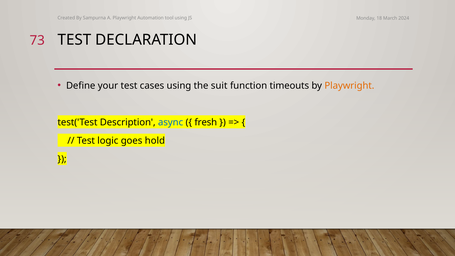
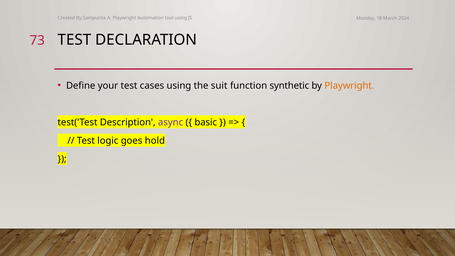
timeouts: timeouts -> synthetic
async colour: blue -> purple
fresh: fresh -> basic
